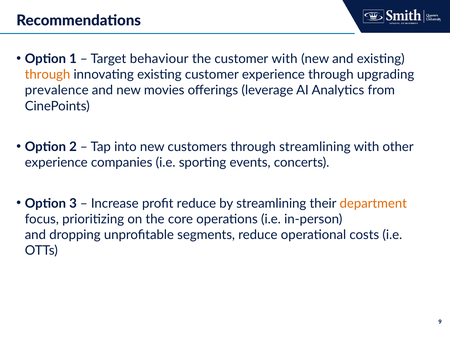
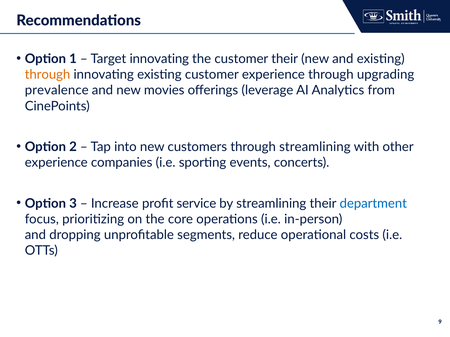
Target behaviour: behaviour -> innovating
customer with: with -> their
profit reduce: reduce -> service
department colour: orange -> blue
